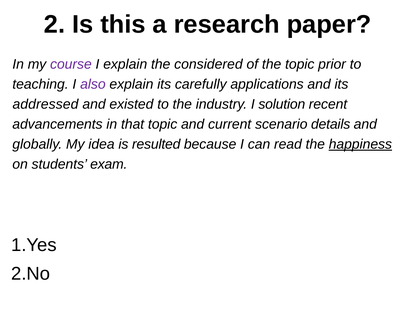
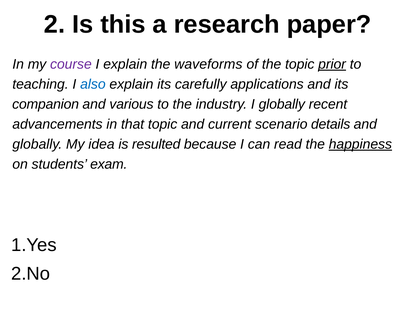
considered: considered -> waveforms
prior underline: none -> present
also colour: purple -> blue
addressed: addressed -> companion
existed: existed -> various
I solution: solution -> globally
